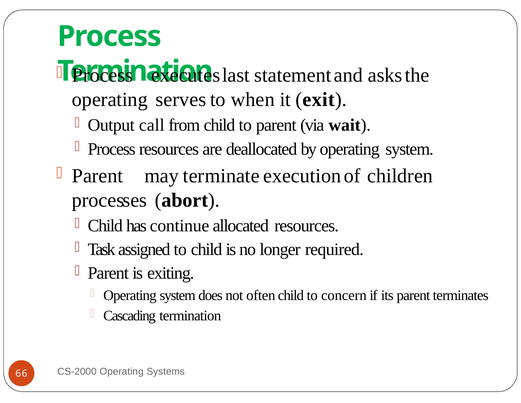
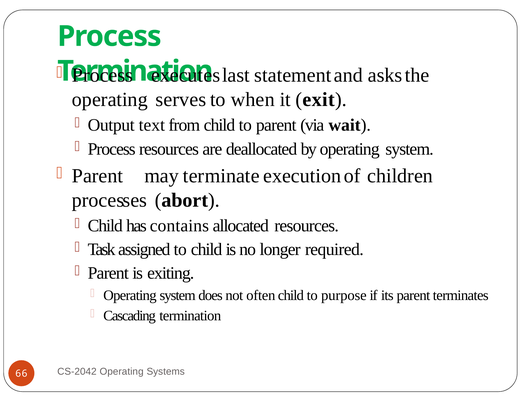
call: call -> text
continue: continue -> contains
concern: concern -> purpose
CS-2000: CS-2000 -> CS-2042
